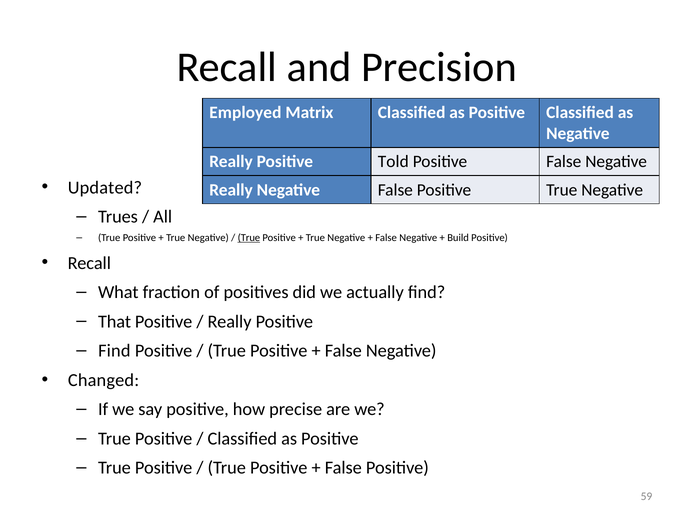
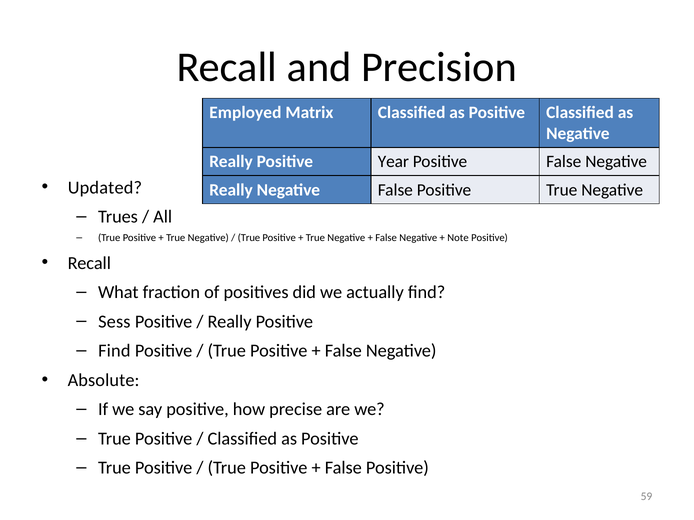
Told: Told -> Year
True at (249, 238) underline: present -> none
Build: Build -> Note
That: That -> Sess
Changed: Changed -> Absolute
